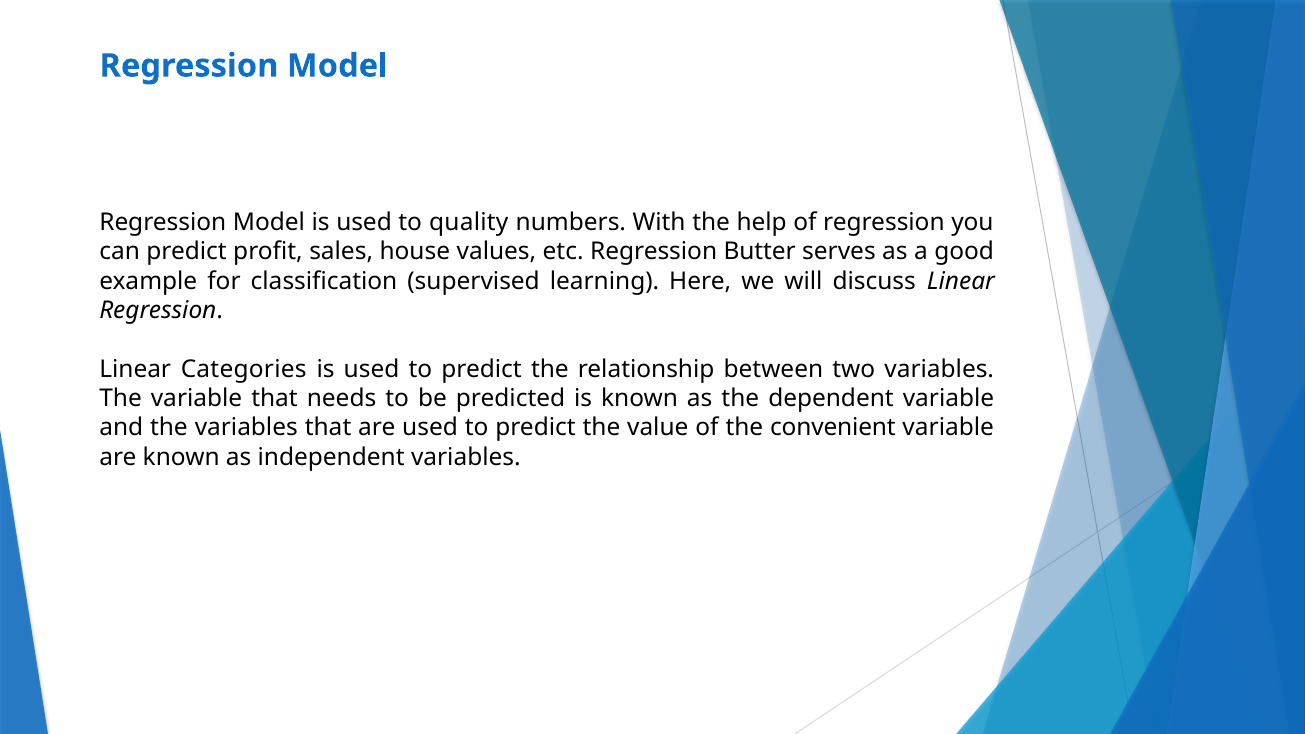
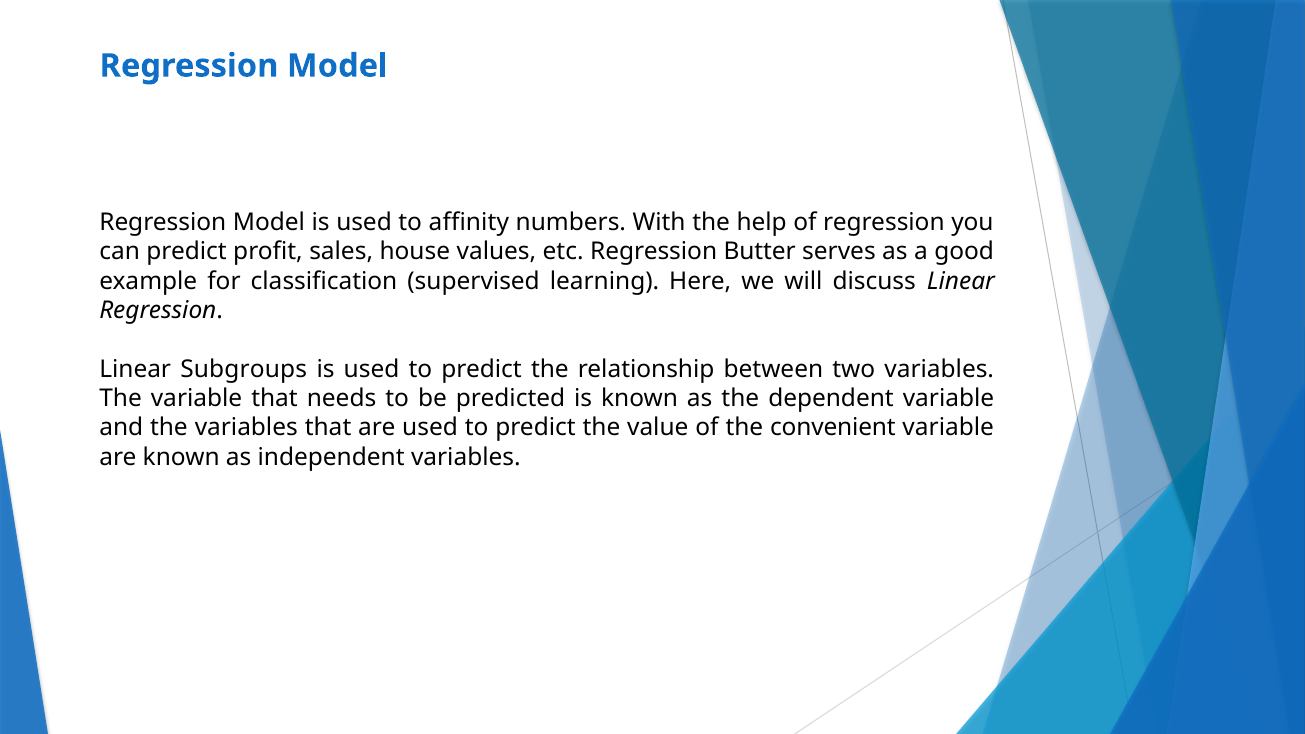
quality: quality -> affinity
Categories: Categories -> Subgroups
